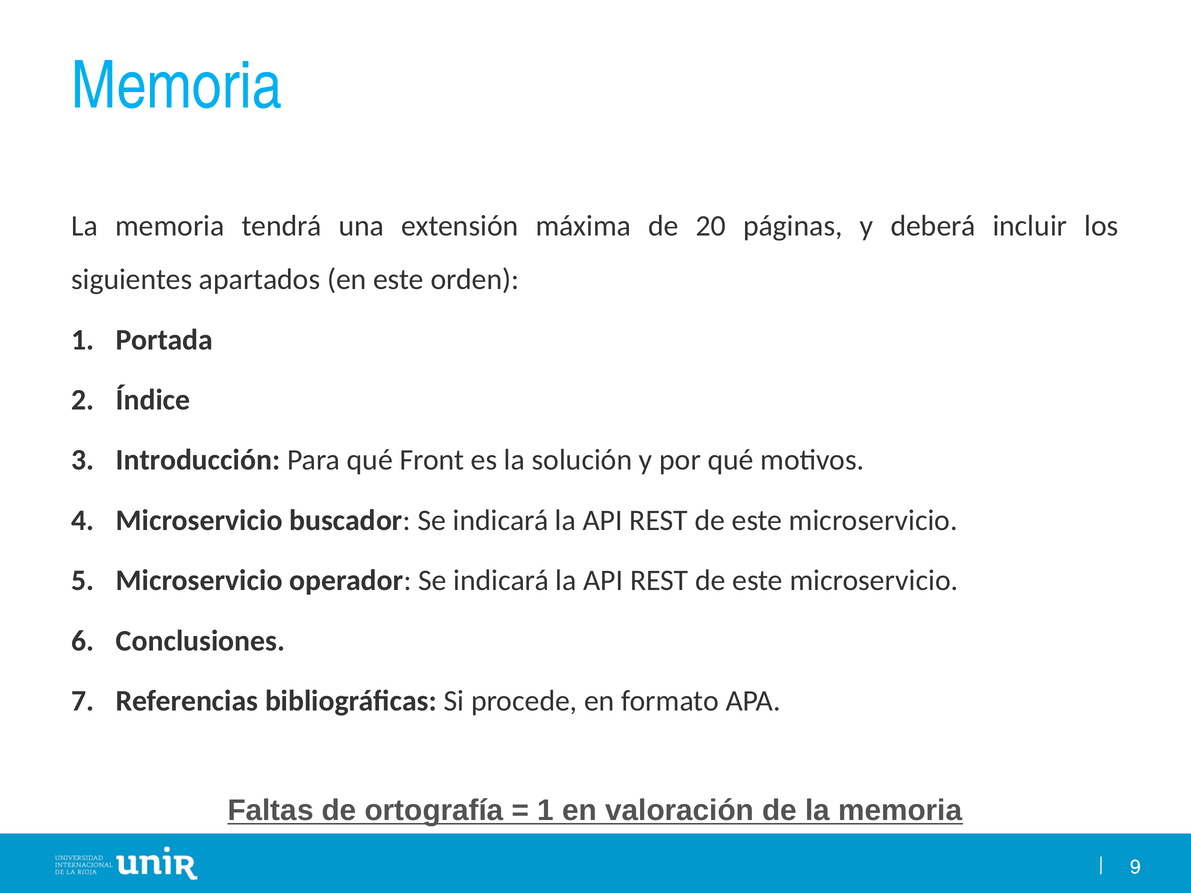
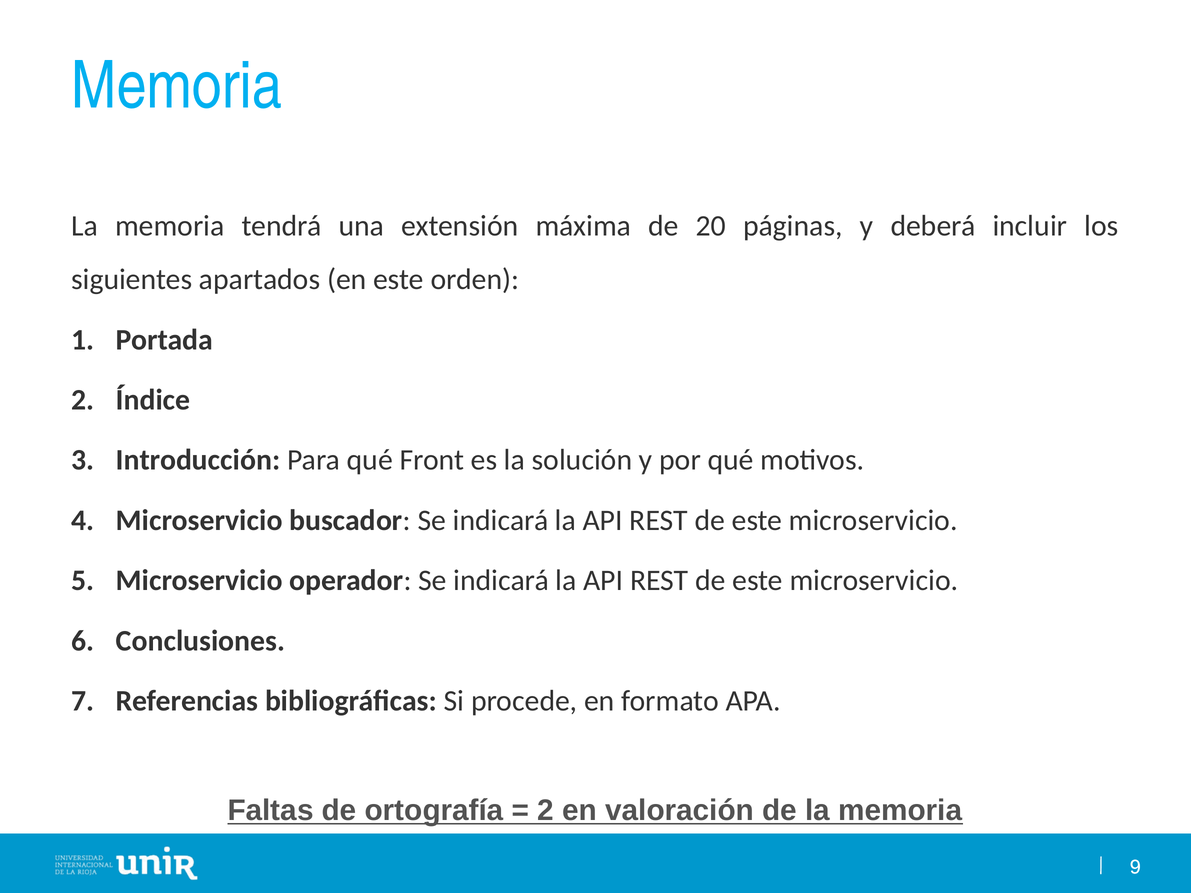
1 at (546, 811): 1 -> 2
